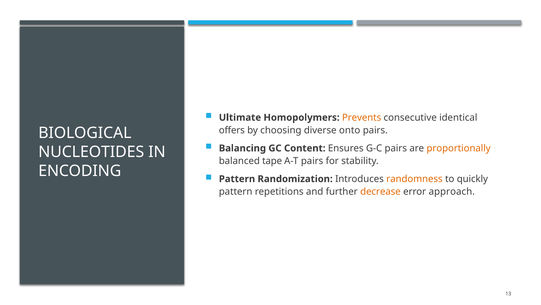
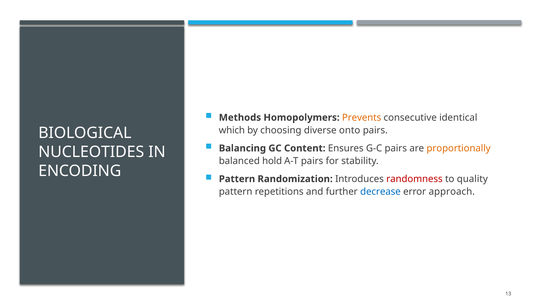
Ultimate: Ultimate -> Methods
offers: offers -> which
tape: tape -> hold
randomness colour: orange -> red
quickly: quickly -> quality
decrease colour: orange -> blue
